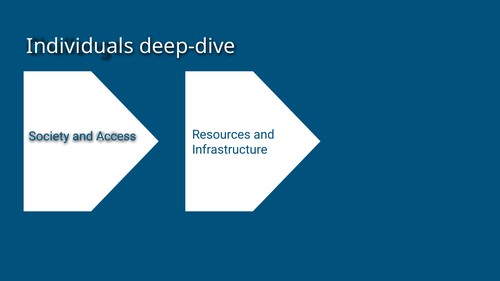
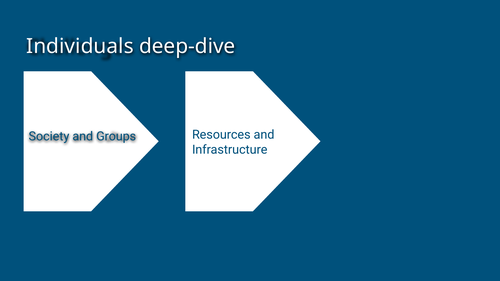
Access: Access -> Groups
